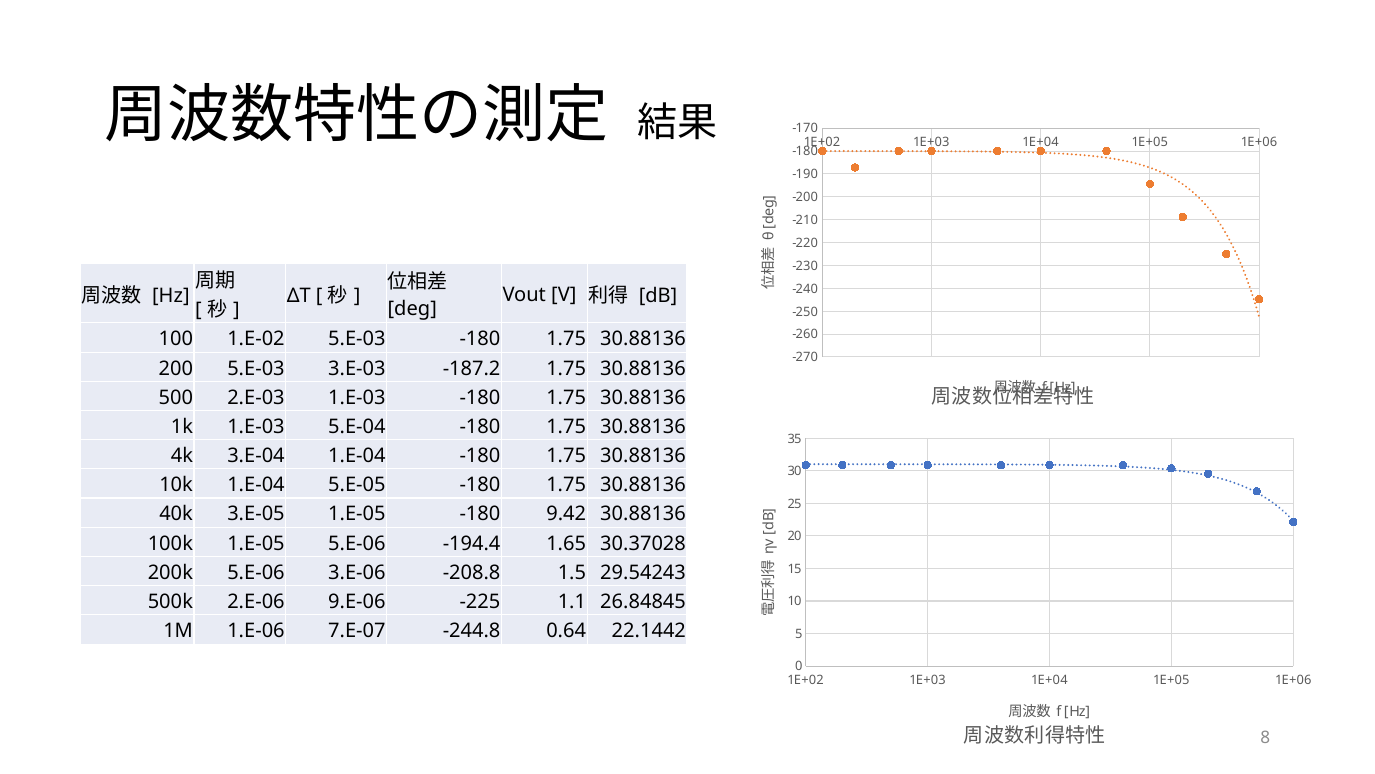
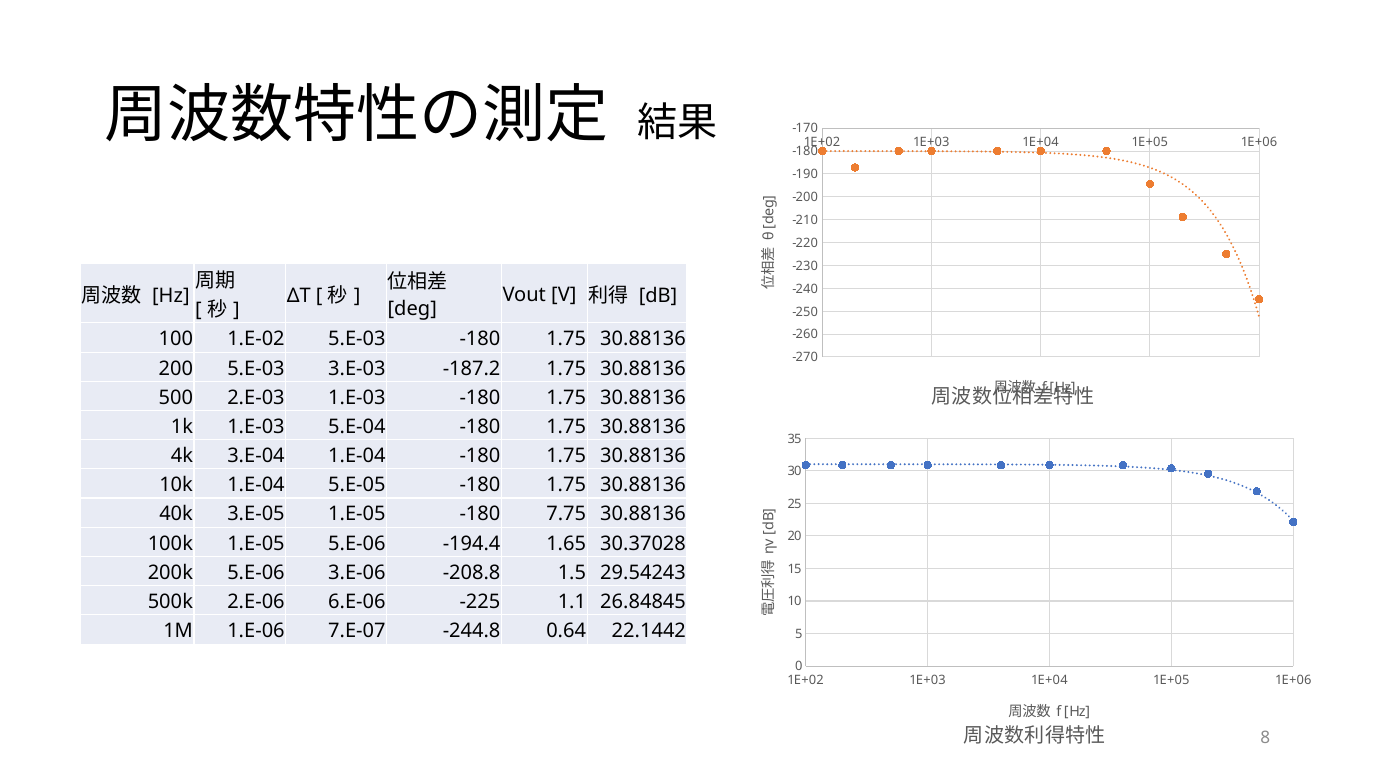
9.42: 9.42 -> 7.75
9.E-06: 9.E-06 -> 6.E-06
